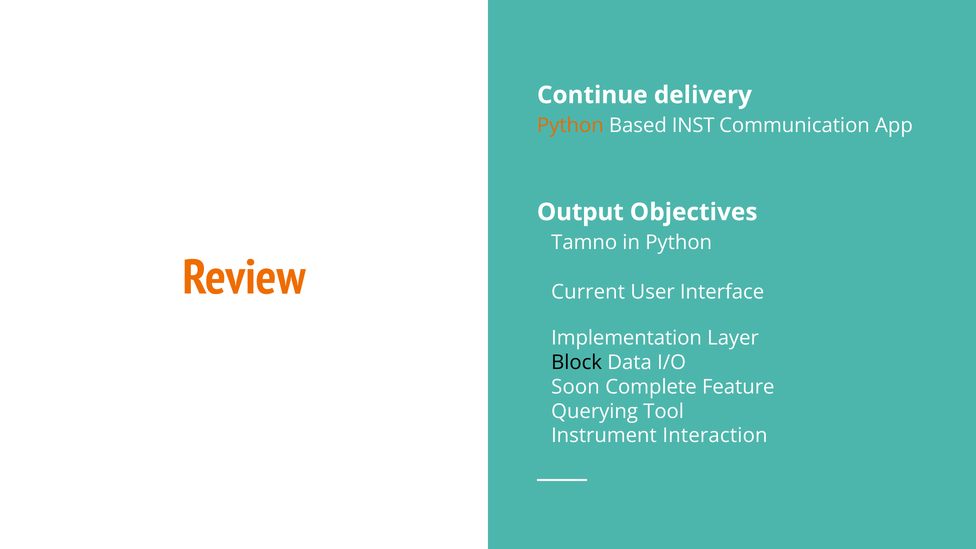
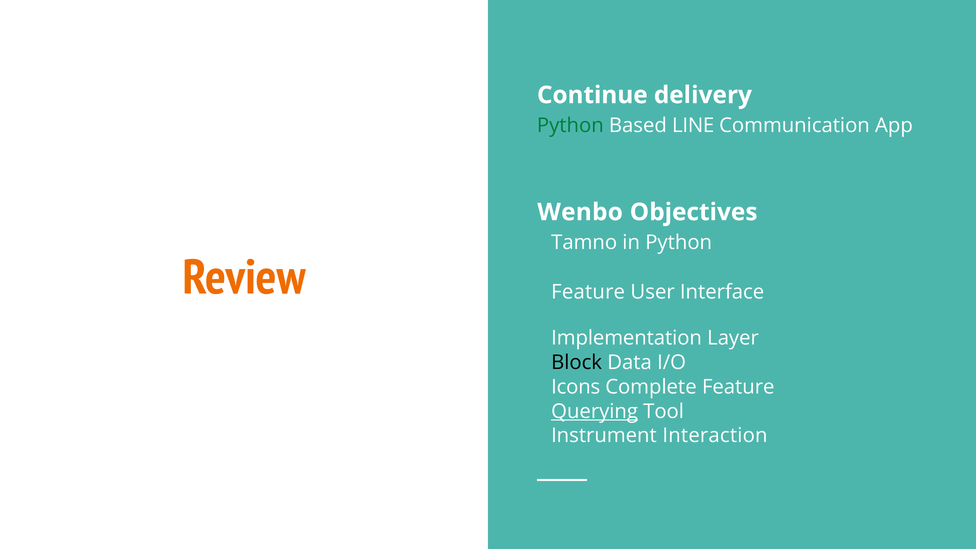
Python at (570, 125) colour: orange -> green
INST: INST -> LINE
Output: Output -> Wenbo
Current at (588, 292): Current -> Feature
Soon: Soon -> Icons
Querying underline: none -> present
